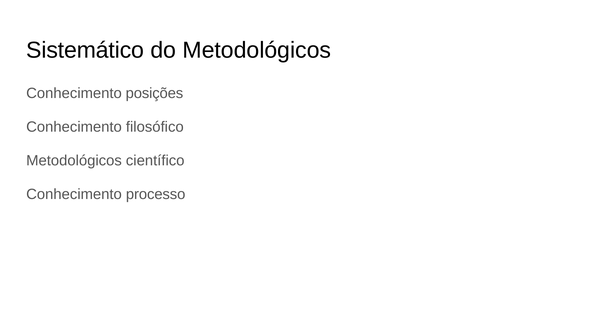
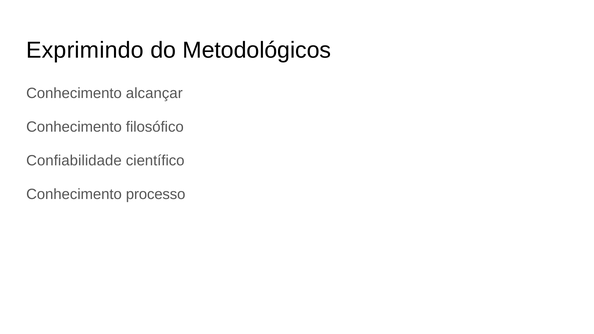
Sistemático: Sistemático -> Exprimindo
posições: posições -> alcançar
Metodológicos at (74, 161): Metodológicos -> Confiabilidade
